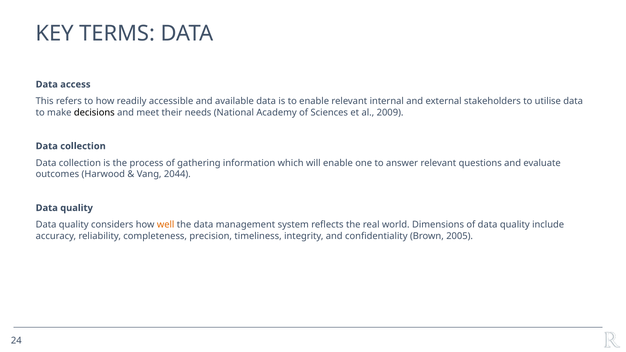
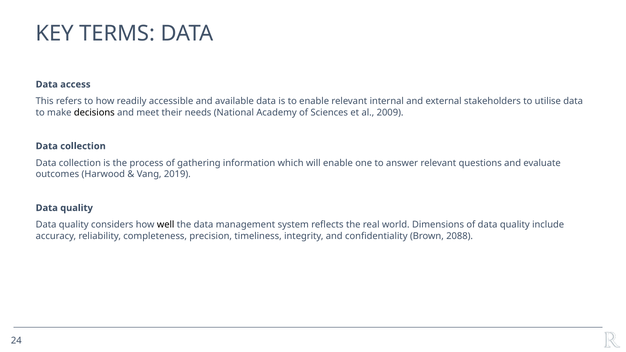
2044: 2044 -> 2019
well colour: orange -> black
2005: 2005 -> 2088
